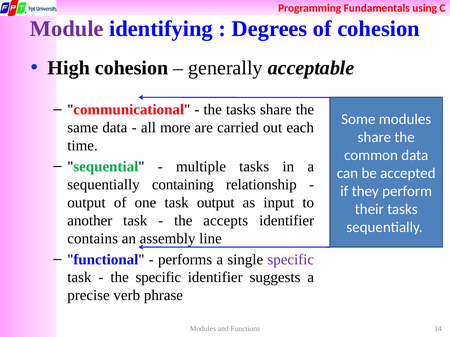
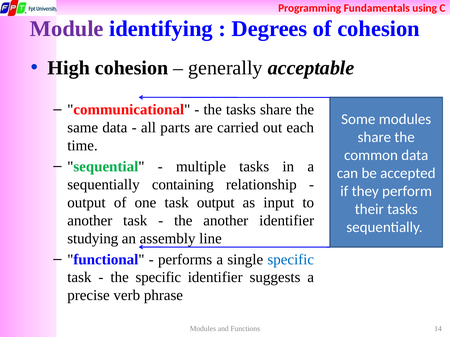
more: more -> parts
the accepts: accepts -> another
contains: contains -> studying
specific at (291, 260) colour: purple -> blue
